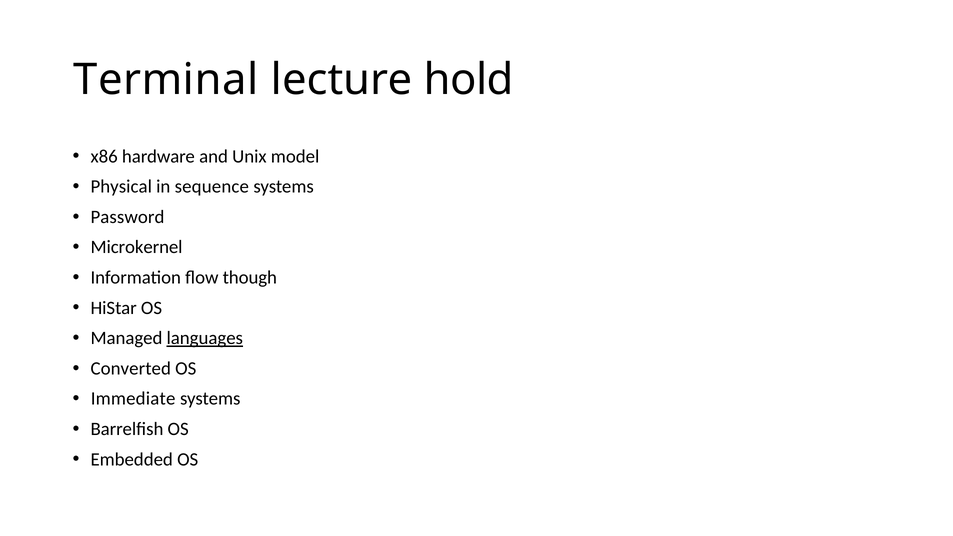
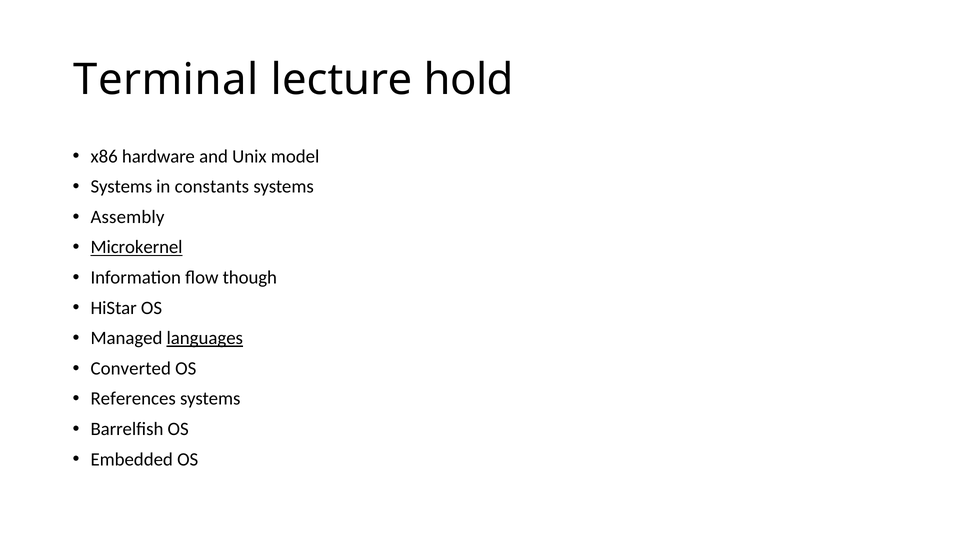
Physical at (121, 187): Physical -> Systems
sequence: sequence -> constants
Password: Password -> Assembly
Microkernel underline: none -> present
Immediate: Immediate -> References
